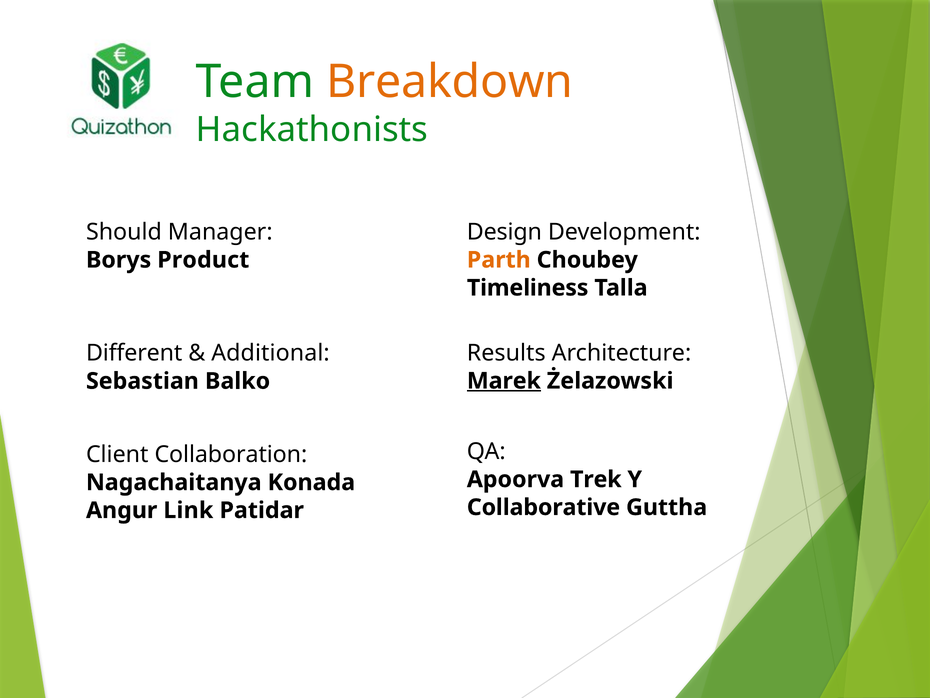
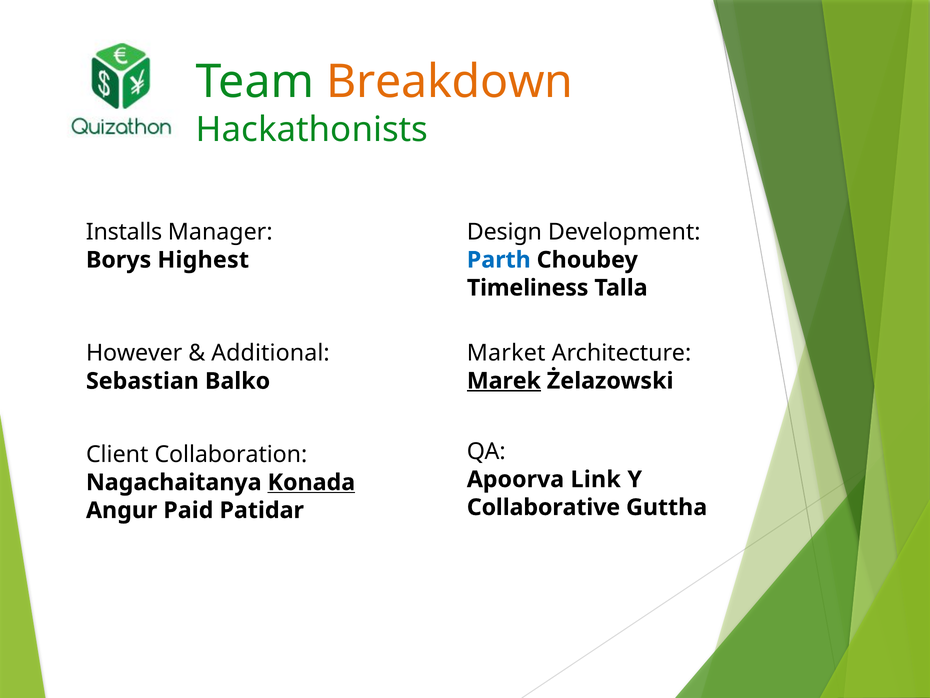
Should: Should -> Installs
Product: Product -> Highest
Parth colour: orange -> blue
Results: Results -> Market
Different: Different -> However
Trek: Trek -> Link
Konada underline: none -> present
Link: Link -> Paid
